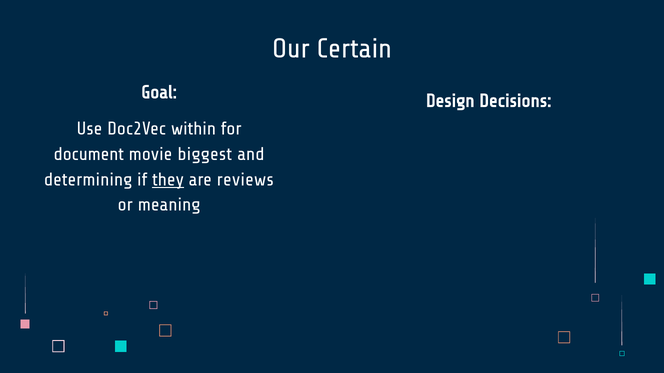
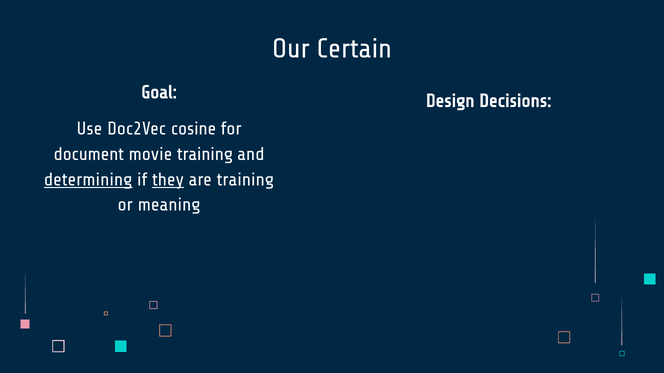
within: within -> cosine
movie biggest: biggest -> training
determining underline: none -> present
are reviews: reviews -> training
